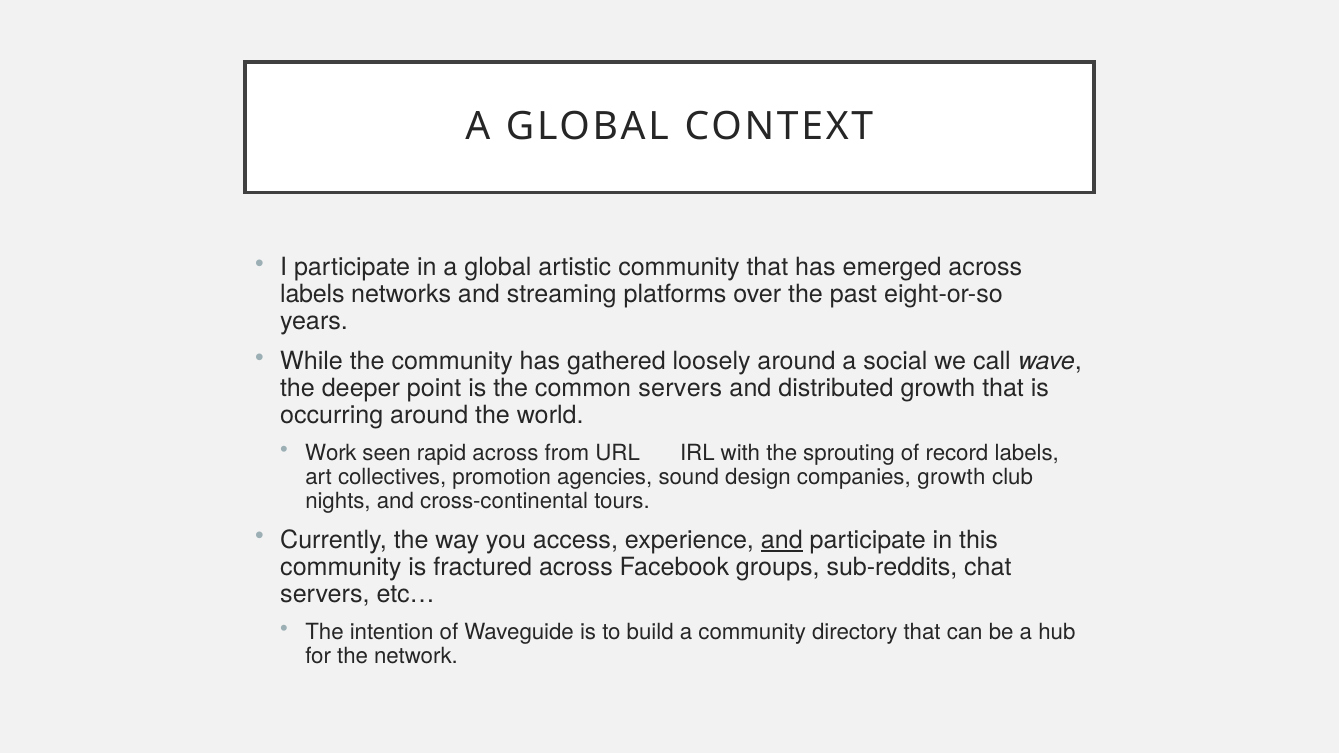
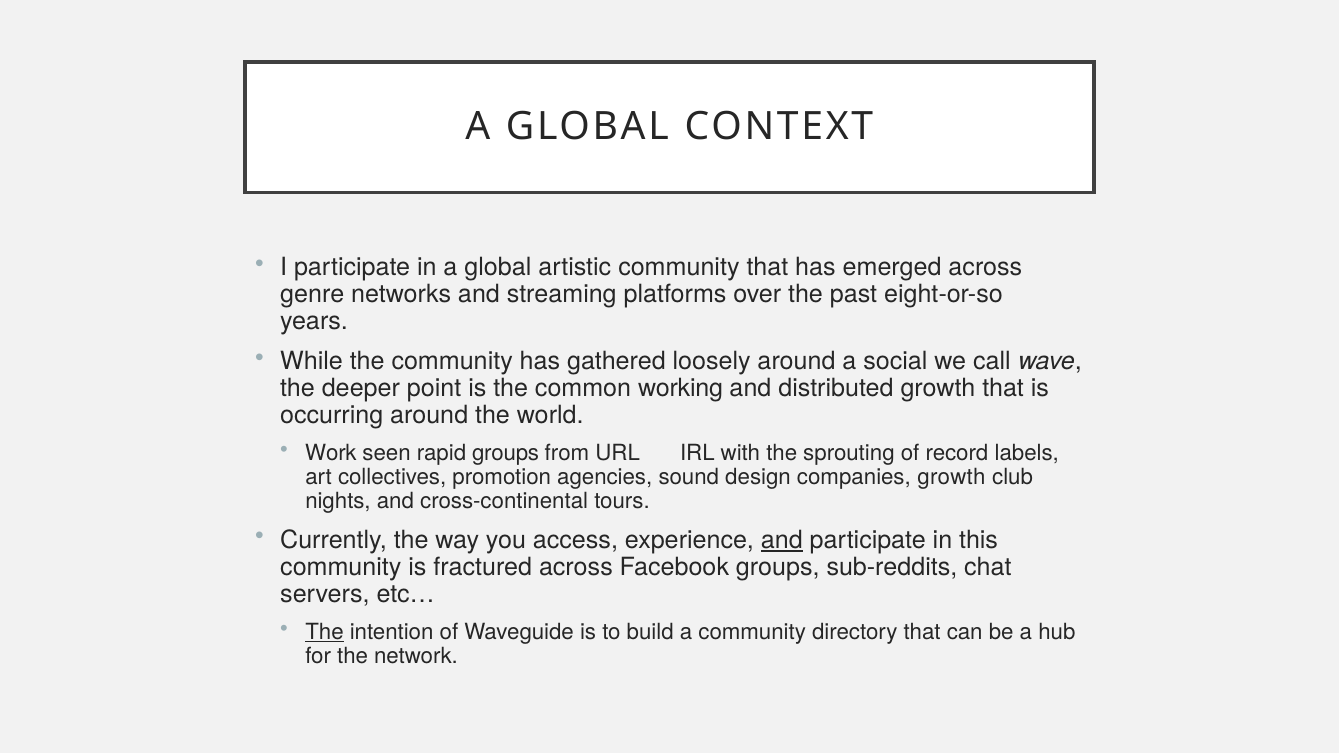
labels at (312, 295): labels -> genre
common servers: servers -> working
rapid across: across -> groups
The at (324, 632) underline: none -> present
